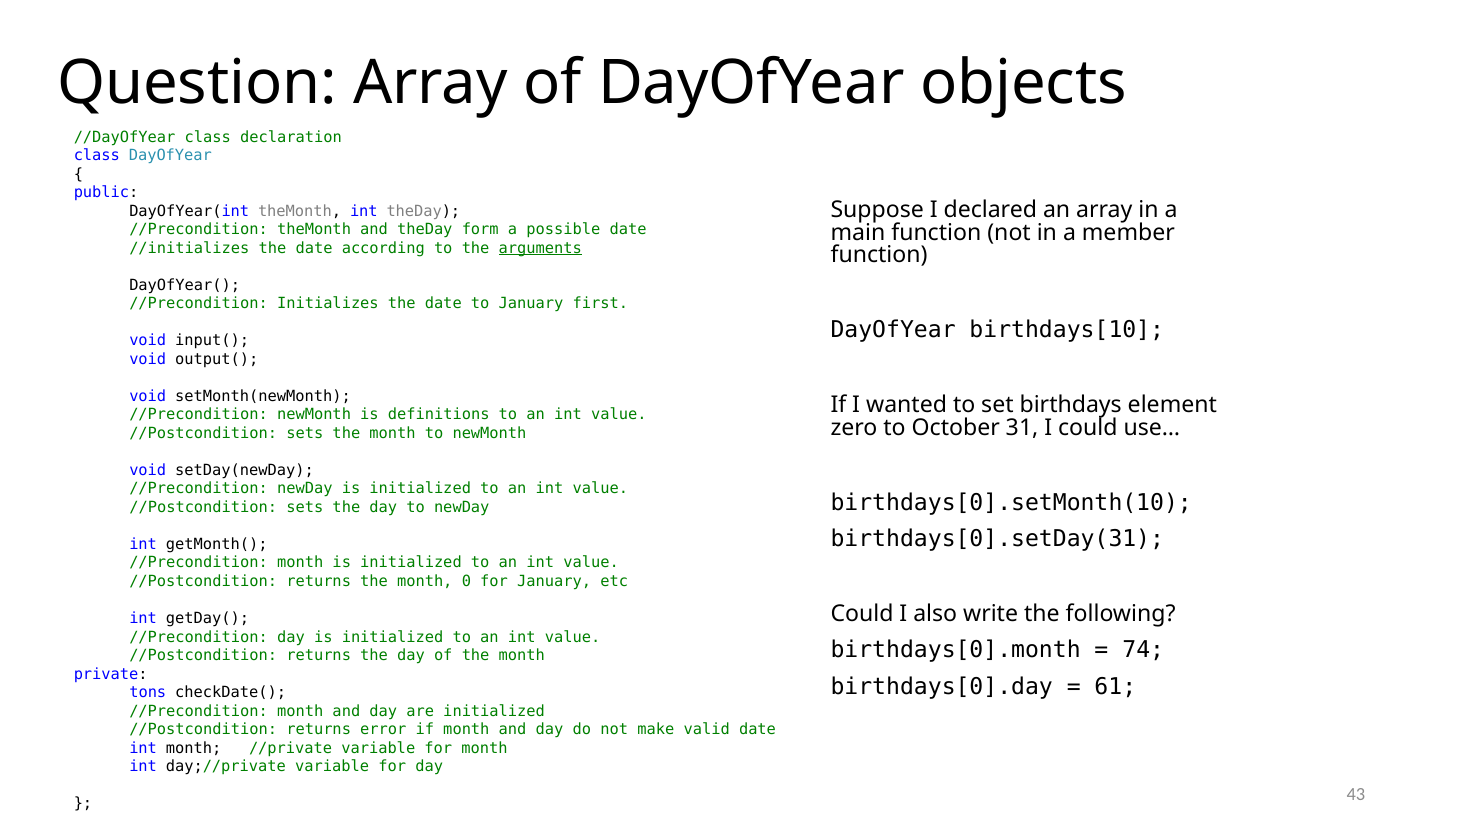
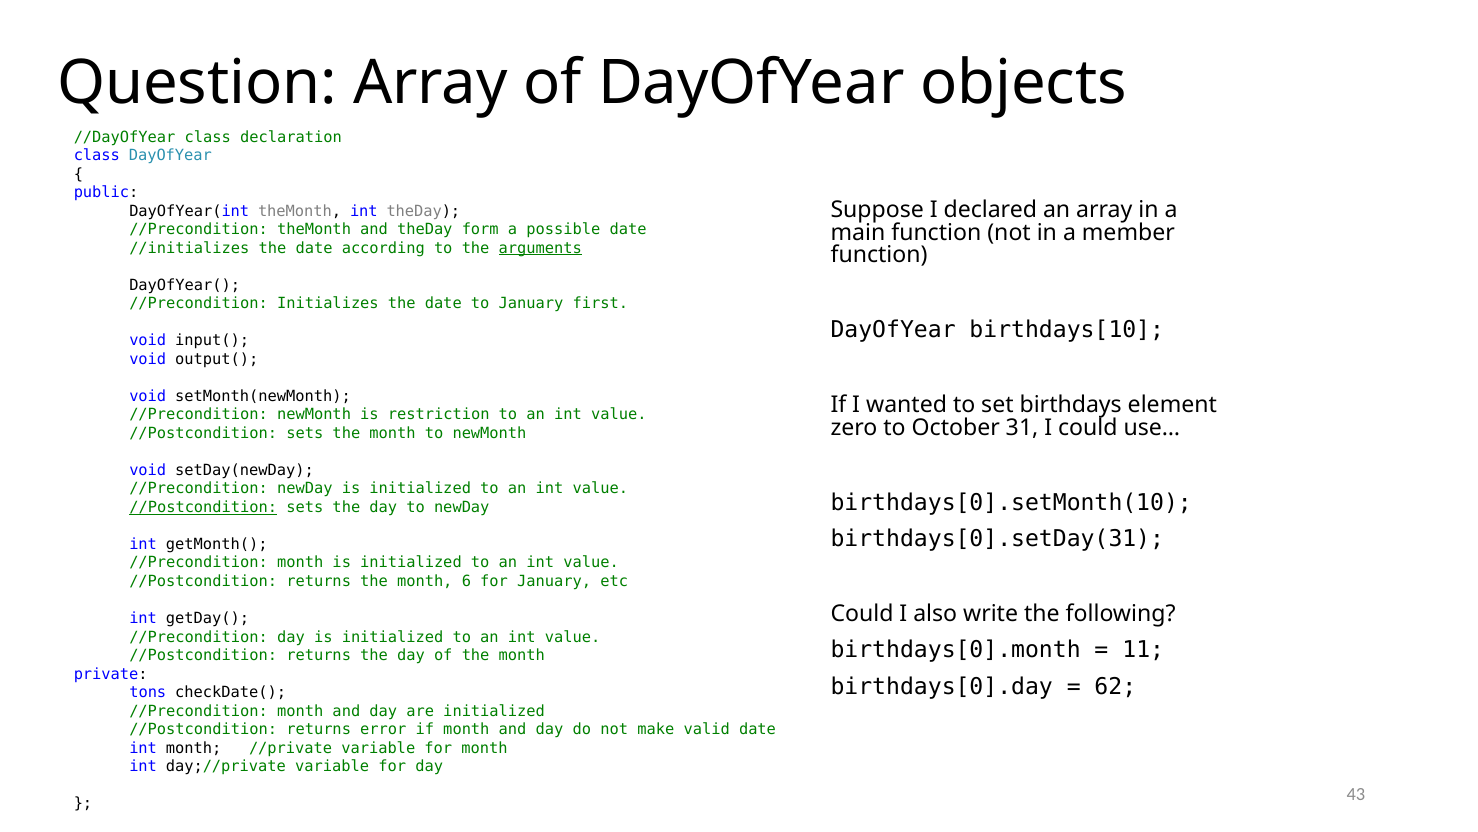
definitions: definitions -> restriction
//Postcondition at (203, 507) underline: none -> present
0: 0 -> 6
74: 74 -> 11
61: 61 -> 62
